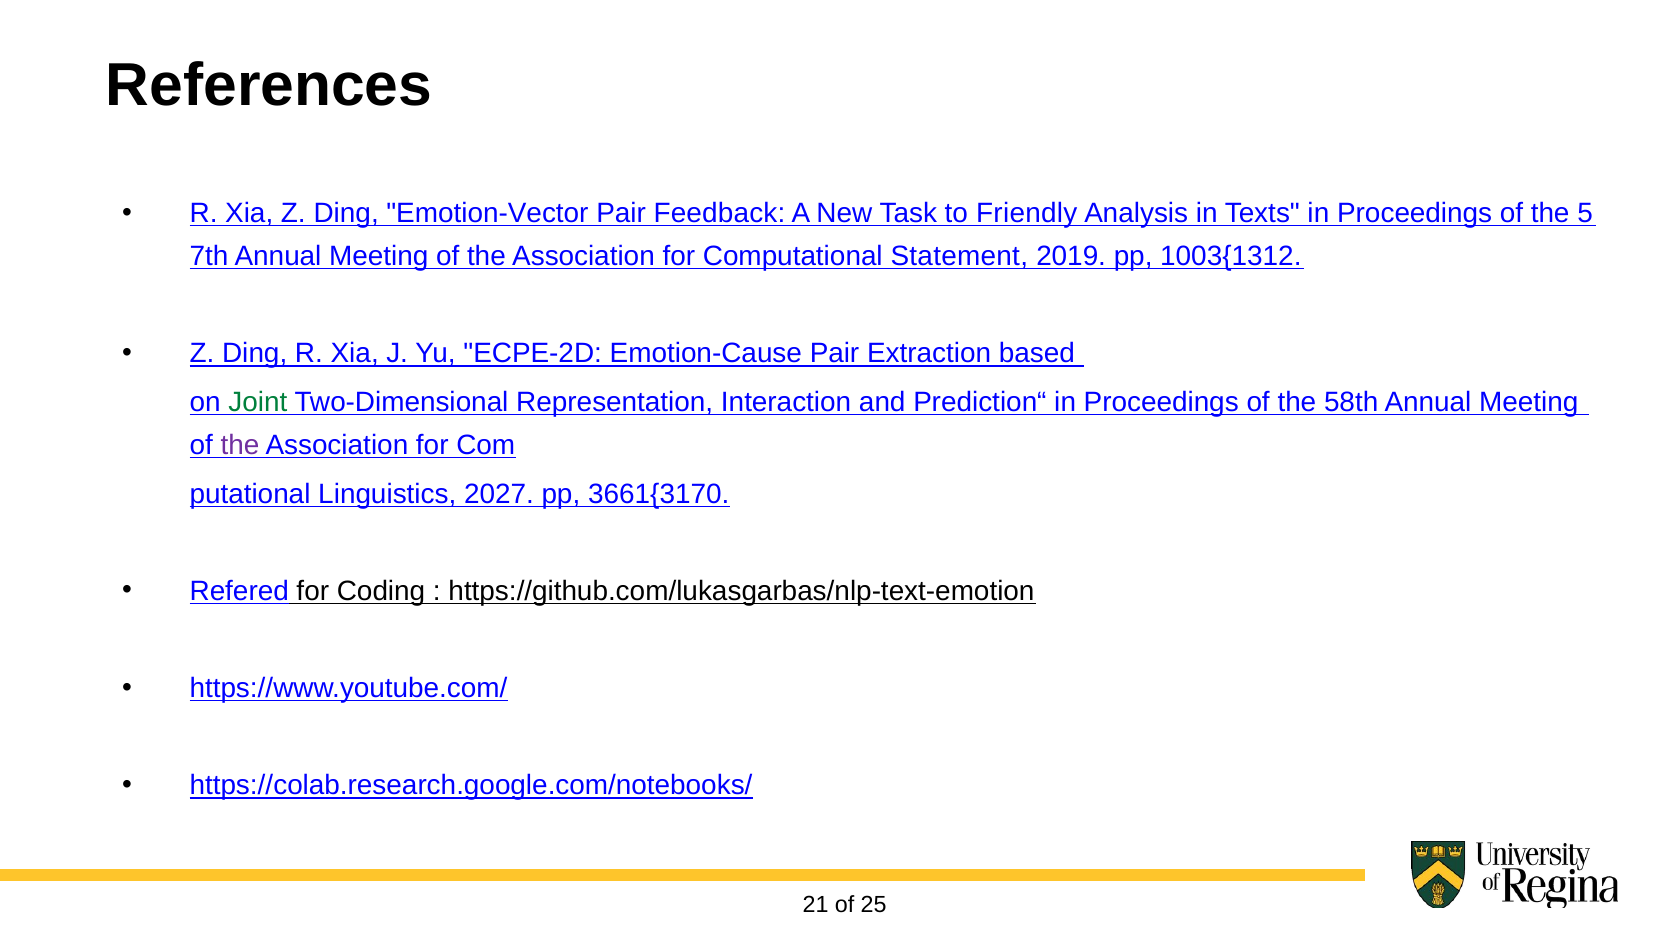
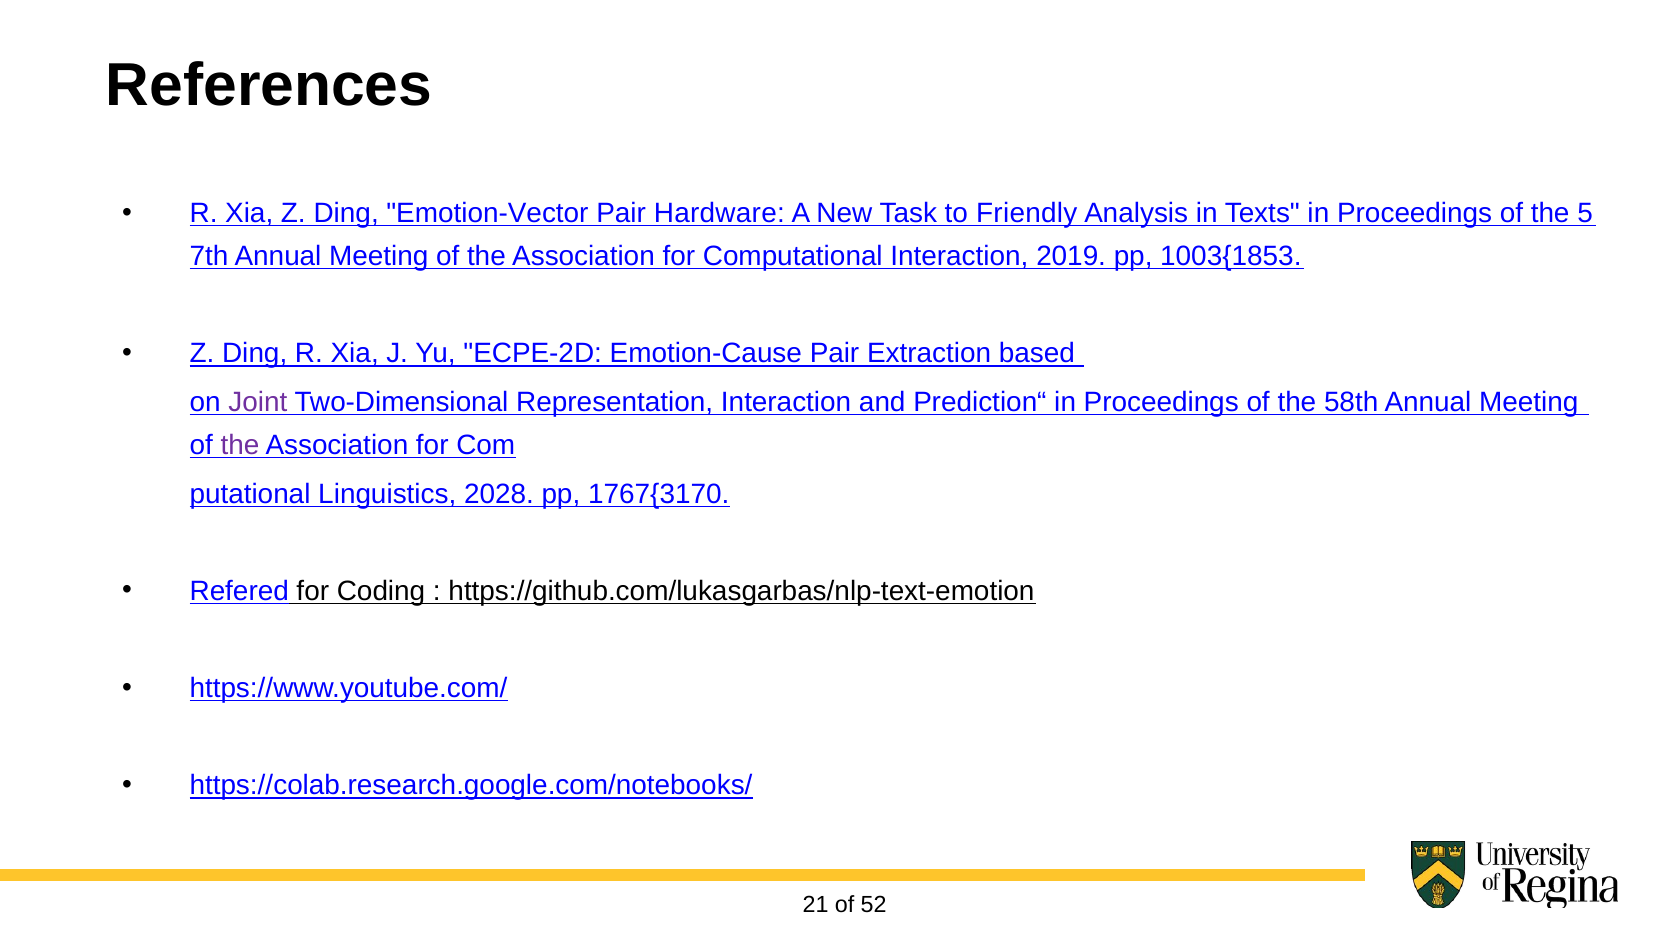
Feedback: Feedback -> Hardware
Computational Statement: Statement -> Interaction
1003{1312: 1003{1312 -> 1003{1853
Joint colour: green -> purple
2027: 2027 -> 2028
3661{3170: 3661{3170 -> 1767{3170
25: 25 -> 52
